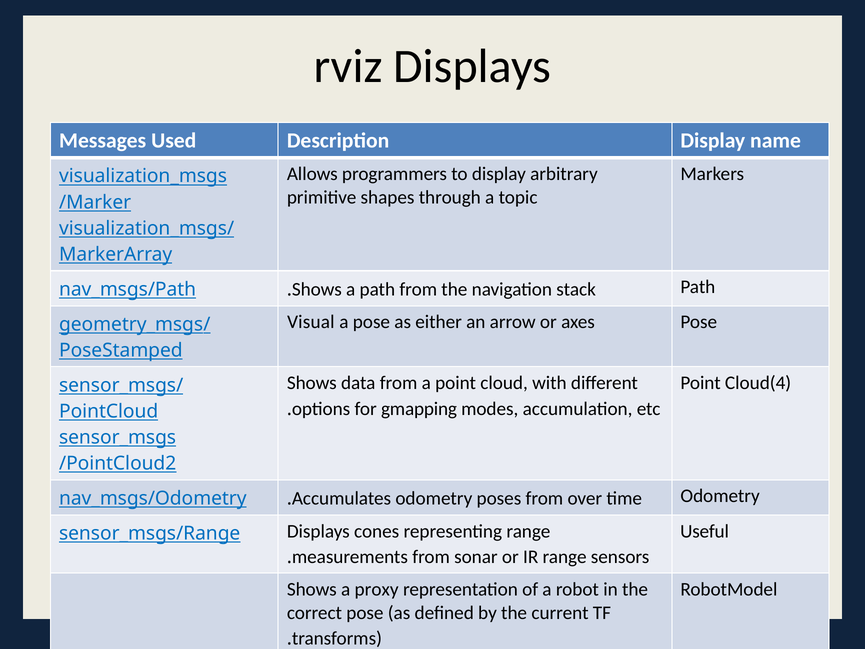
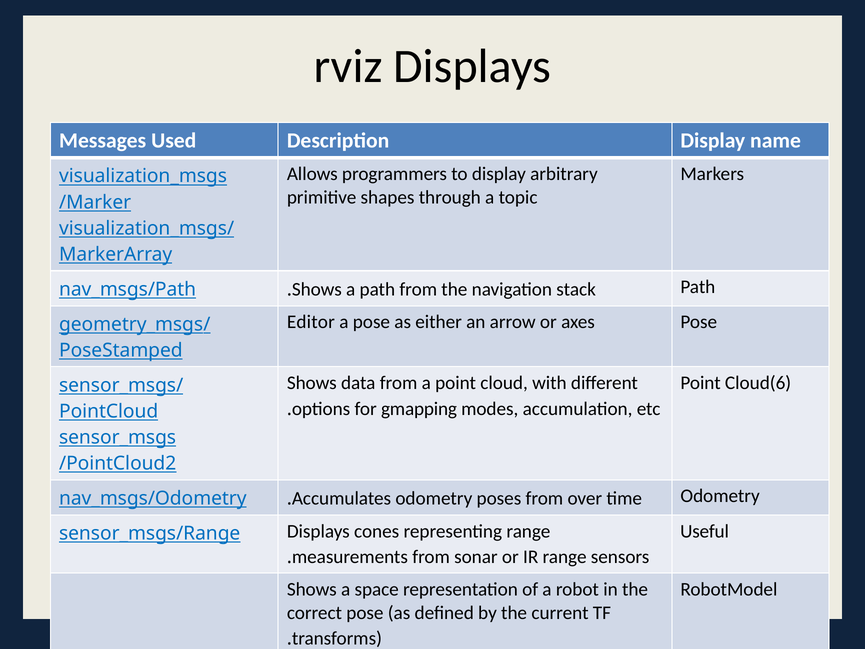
Visual: Visual -> Editor
Cloud(4: Cloud(4 -> Cloud(6
proxy: proxy -> space
